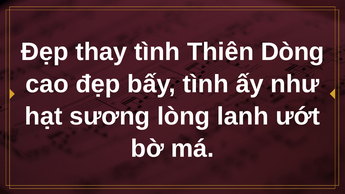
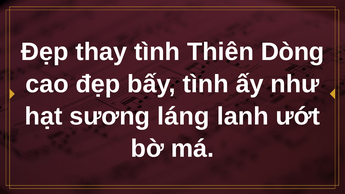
lòng: lòng -> láng
